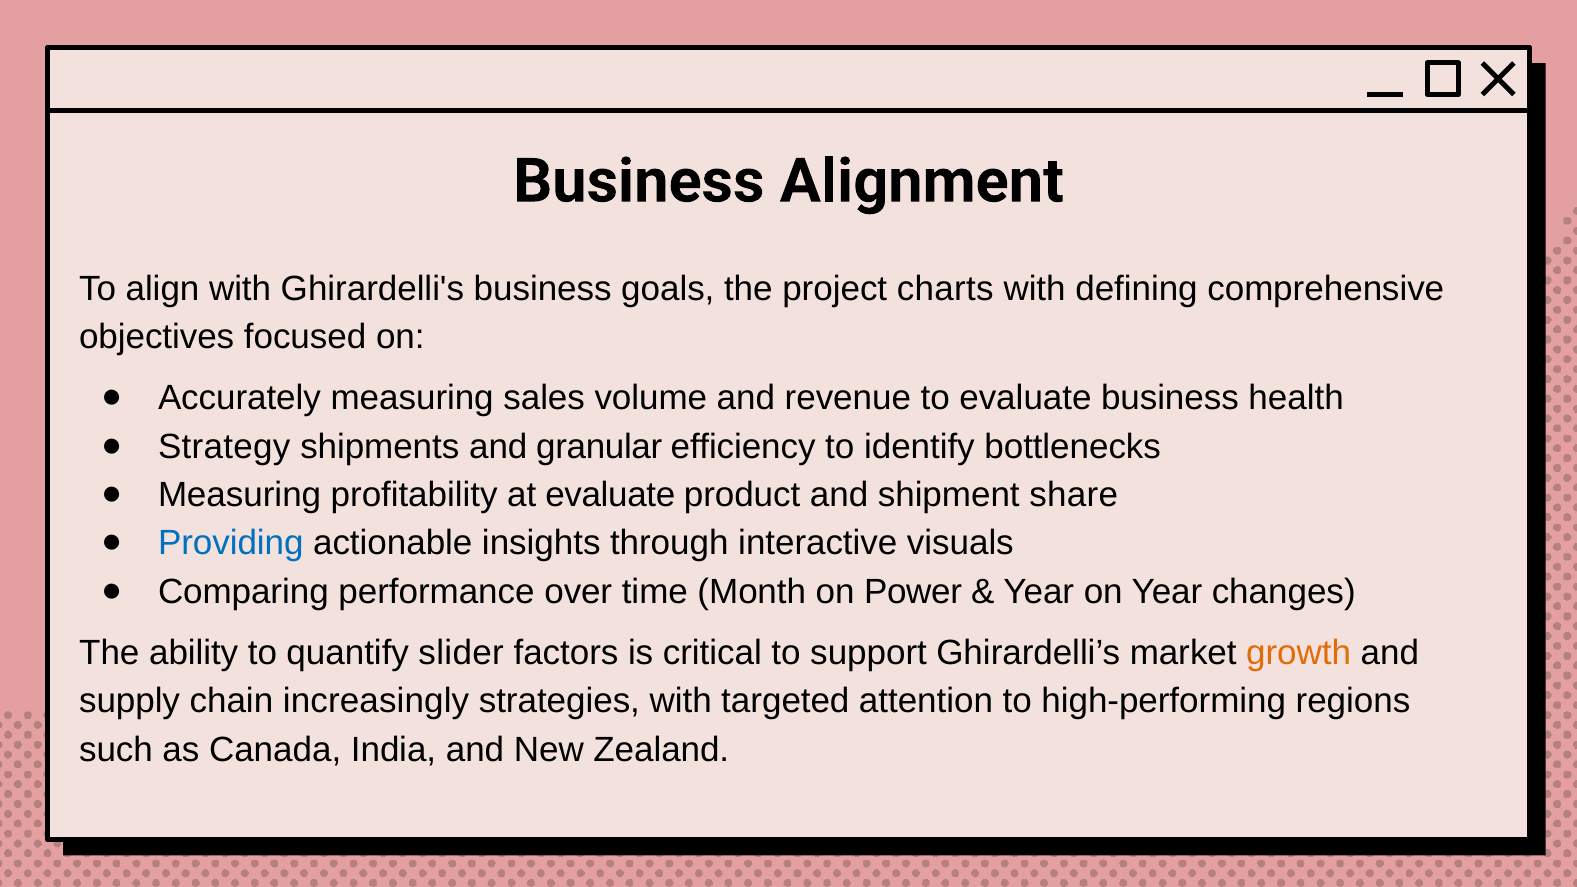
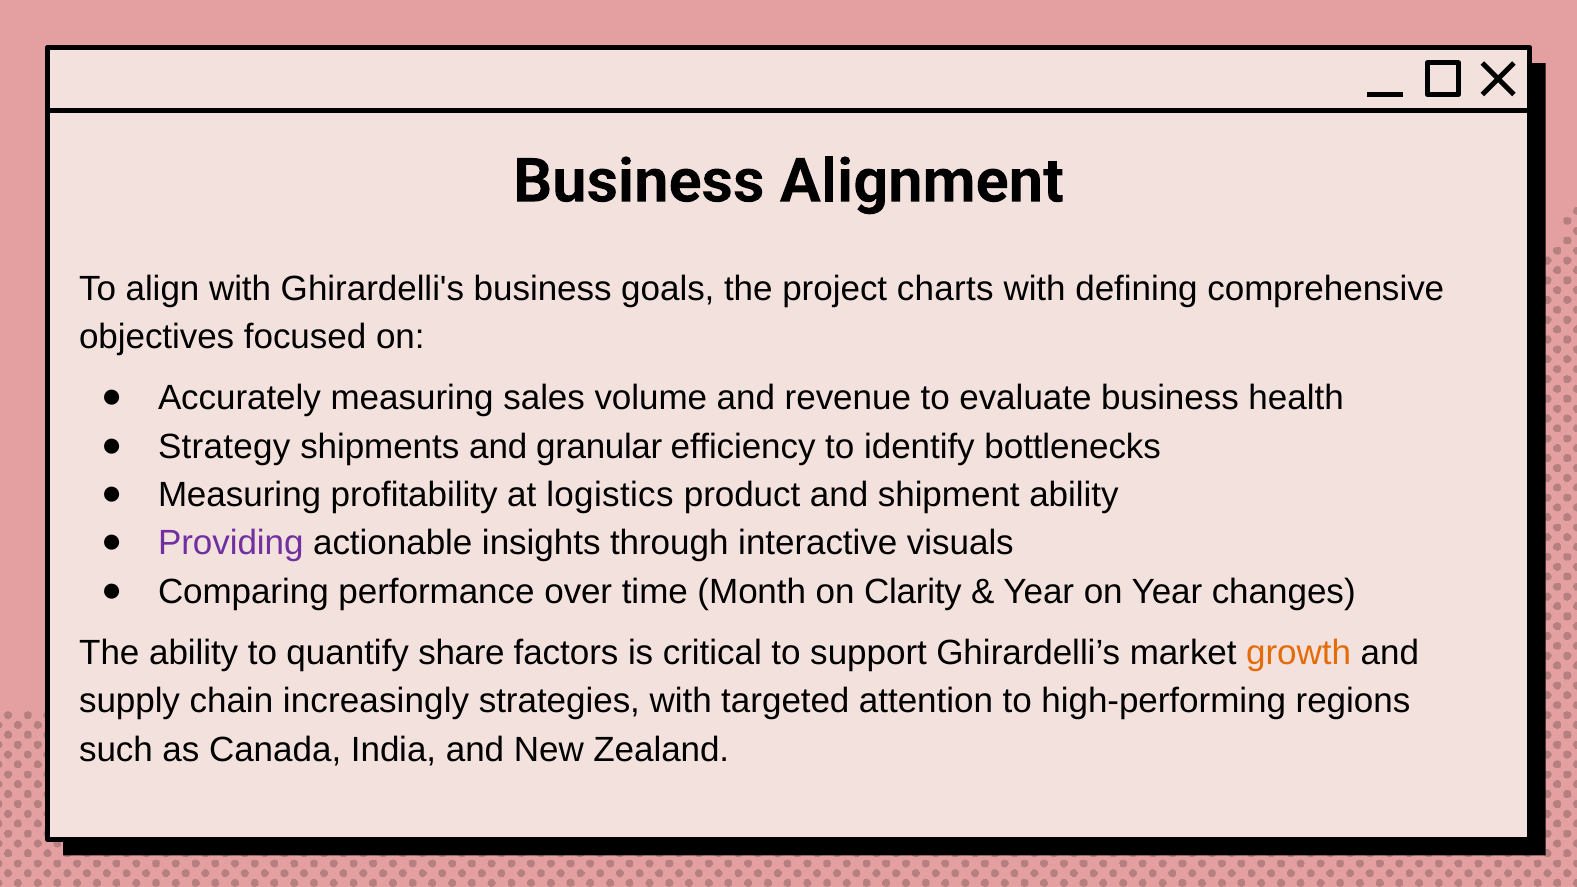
at evaluate: evaluate -> logistics
shipment share: share -> ability
Providing colour: blue -> purple
Power: Power -> Clarity
slider: slider -> share
